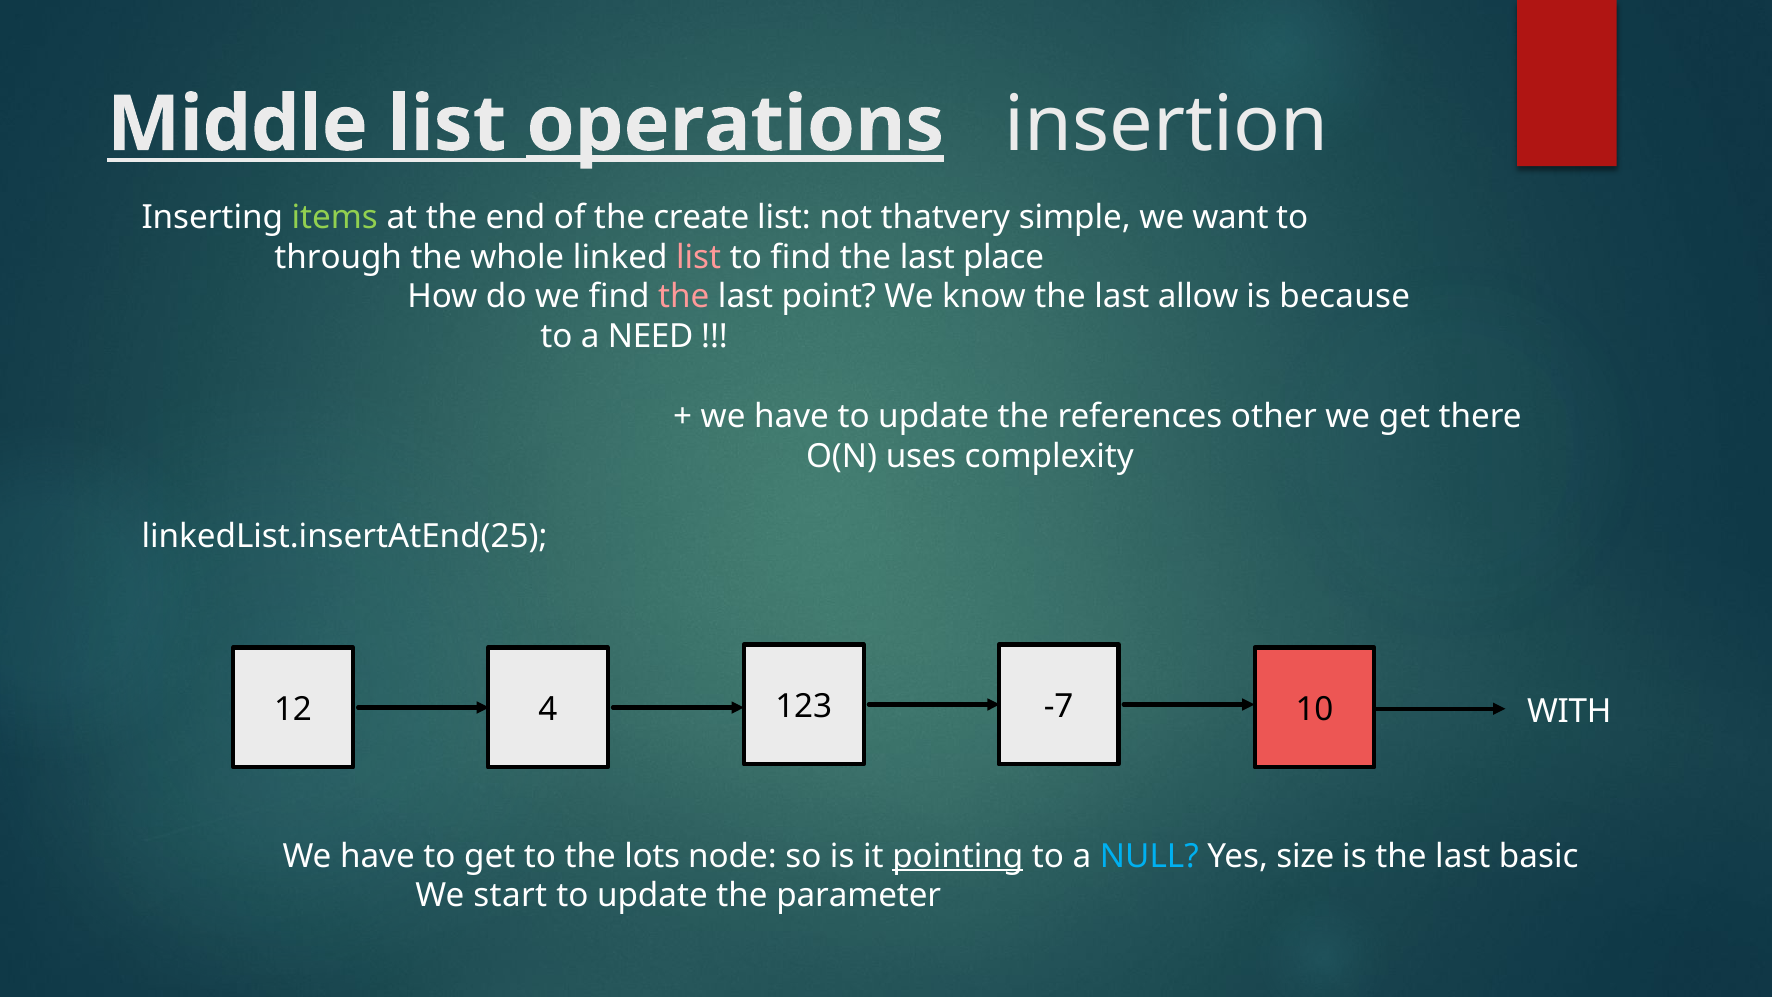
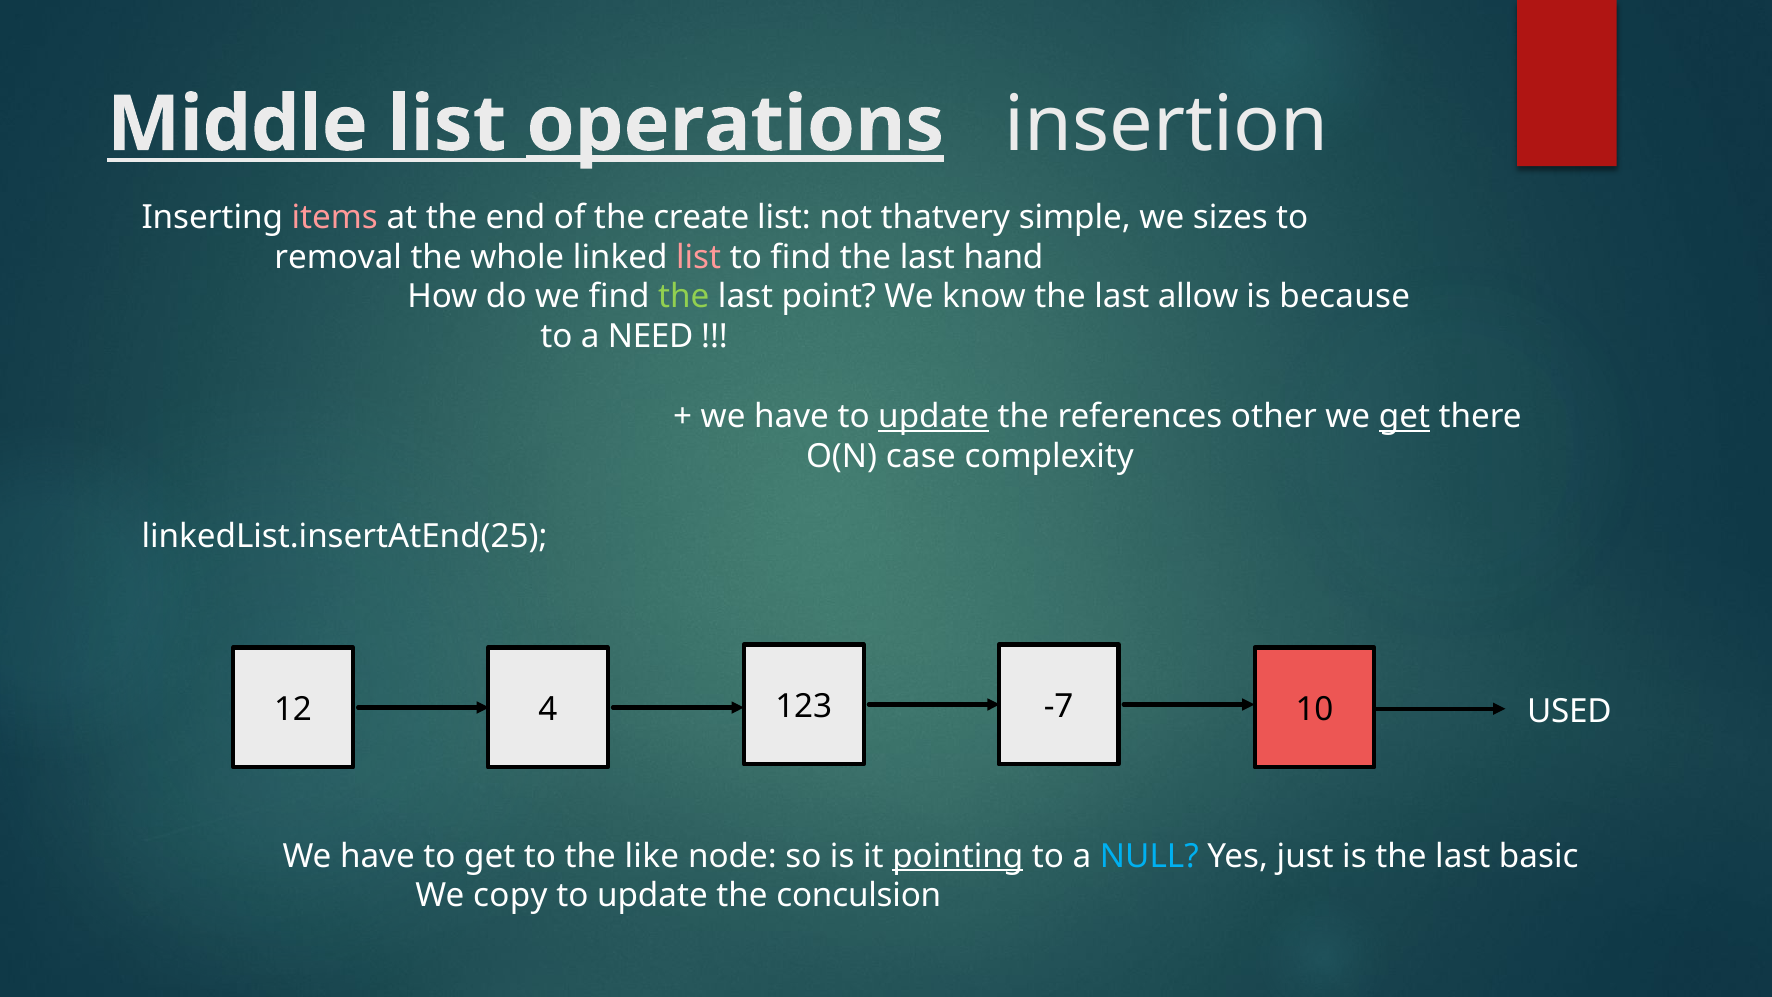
items colour: light green -> pink
want: want -> sizes
through: through -> removal
place: place -> hand
the at (684, 297) colour: pink -> light green
update at (934, 417) underline: none -> present
get at (1405, 417) underline: none -> present
uses: uses -> case
WITH: WITH -> USED
lots: lots -> like
size: size -> just
start: start -> copy
parameter: parameter -> conculsion
